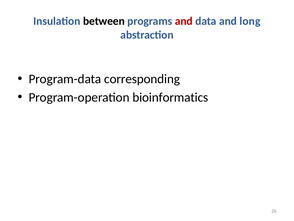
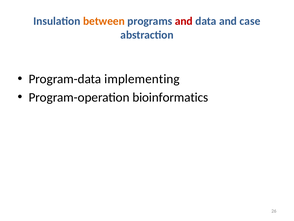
between colour: black -> orange
long: long -> case
corresponding: corresponding -> implementing
